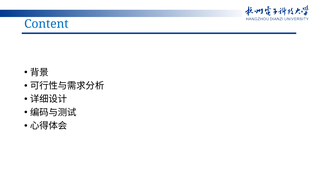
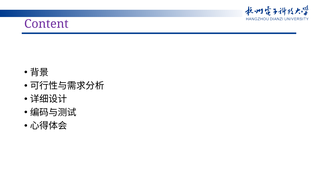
Content colour: blue -> purple
